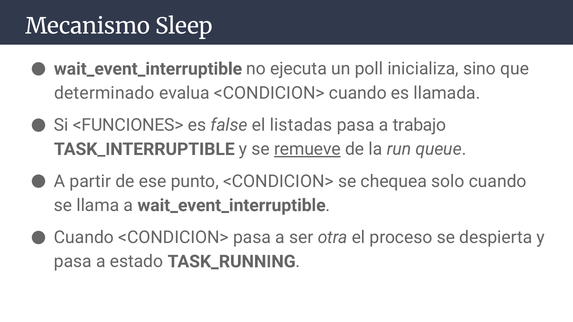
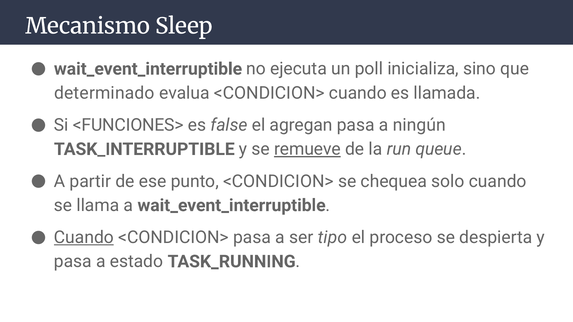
listadas: listadas -> agregan
trabajo: trabajo -> ningún
Cuando at (84, 238) underline: none -> present
otra: otra -> tipo
